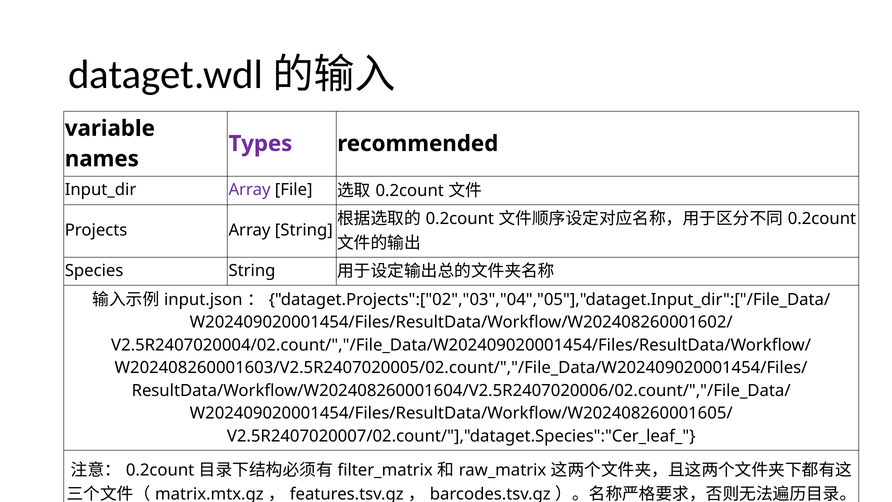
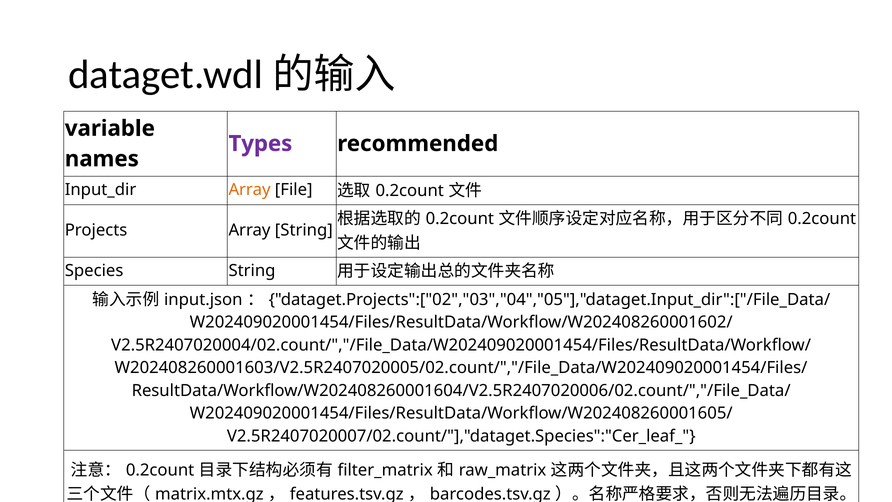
Array at (250, 190) colour: purple -> orange
